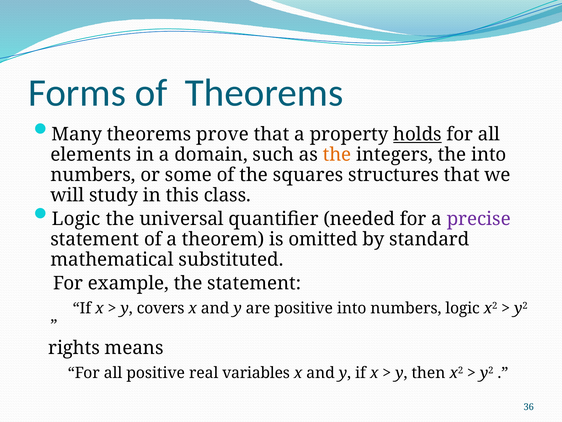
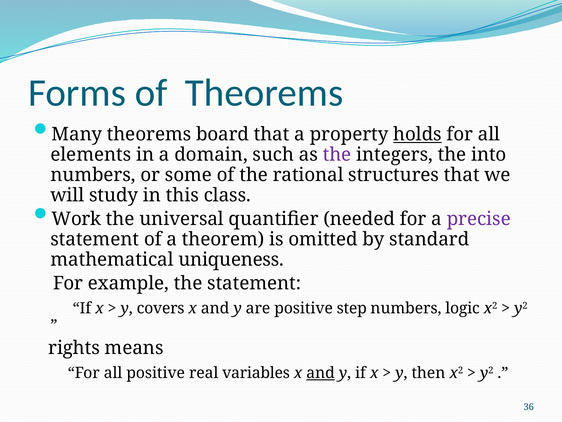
prove: prove -> board
the at (337, 154) colour: orange -> purple
squares: squares -> rational
Logic at (76, 219): Logic -> Work
substituted: substituted -> uniqueness
positive into: into -> step
and at (321, 373) underline: none -> present
